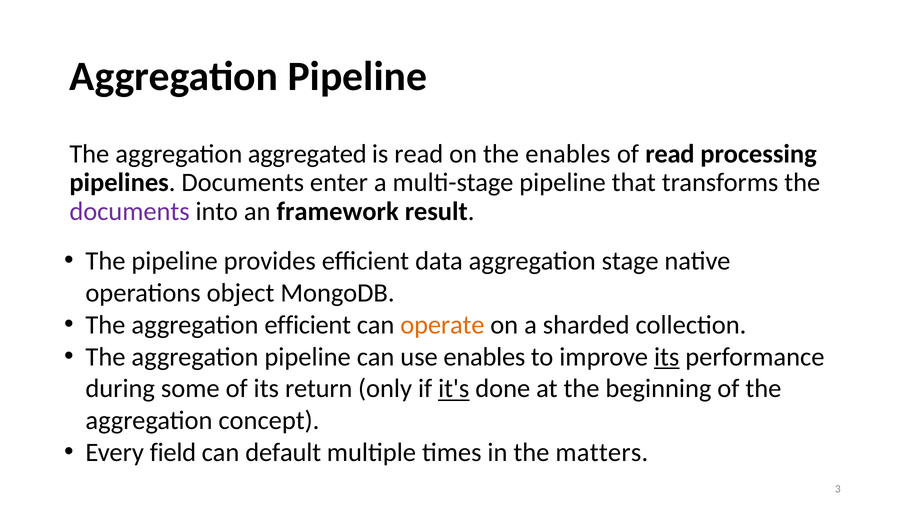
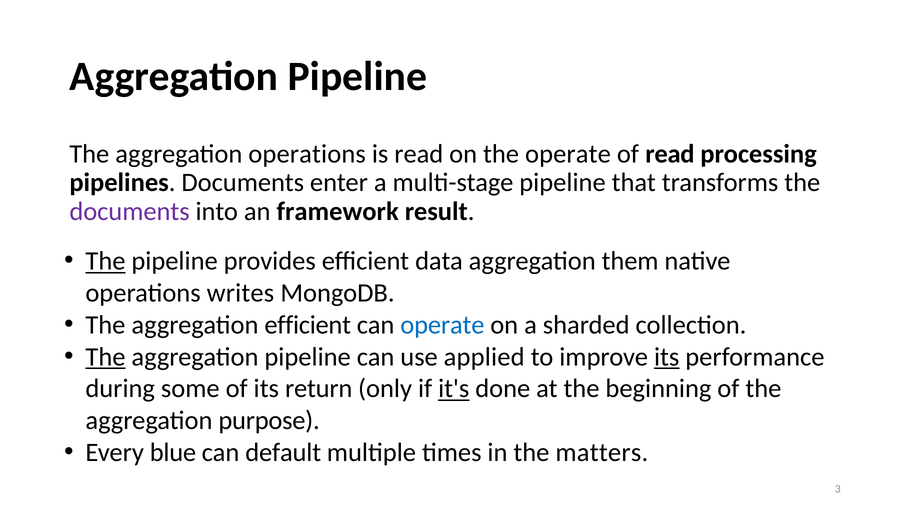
aggregation aggregated: aggregated -> operations
the enables: enables -> operate
The at (105, 261) underline: none -> present
stage: stage -> them
object: object -> writes
operate at (442, 325) colour: orange -> blue
The at (105, 357) underline: none -> present
use enables: enables -> applied
concept: concept -> purpose
field: field -> blue
